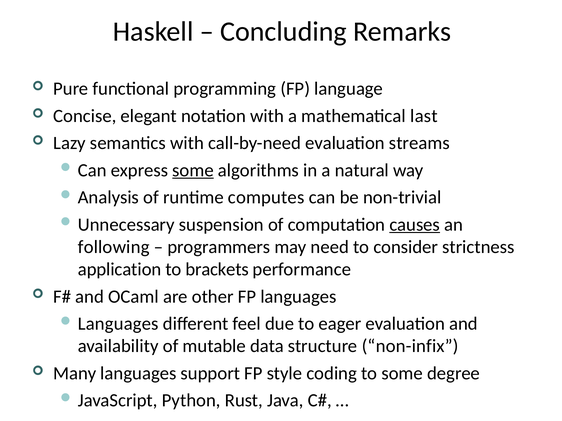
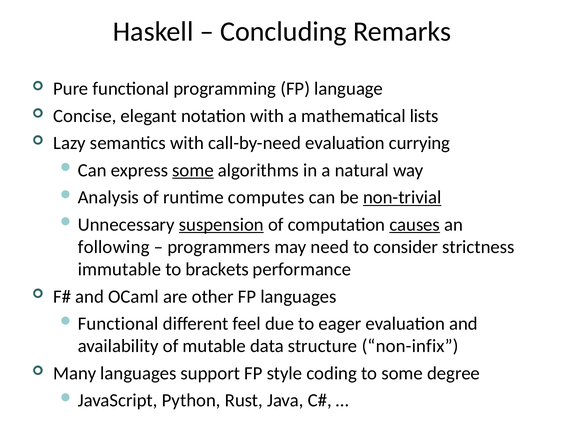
last: last -> lists
streams: streams -> currying
non-trivial underline: none -> present
suspension underline: none -> present
application: application -> immutable
Languages at (118, 324): Languages -> Functional
